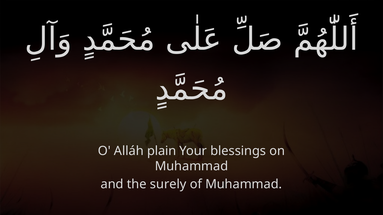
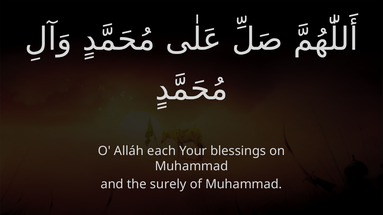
plain: plain -> each
